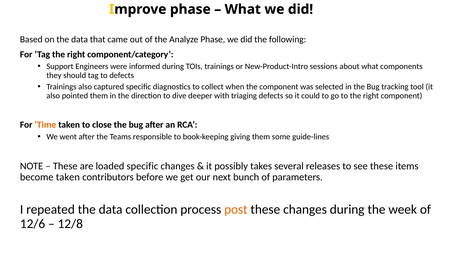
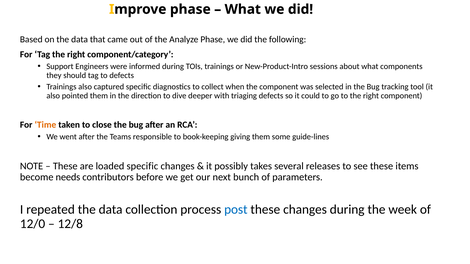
become taken: taken -> needs
post colour: orange -> blue
12/6: 12/6 -> 12/0
